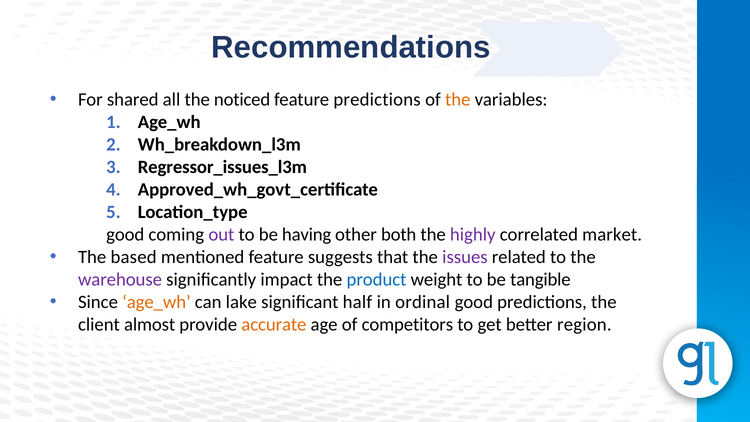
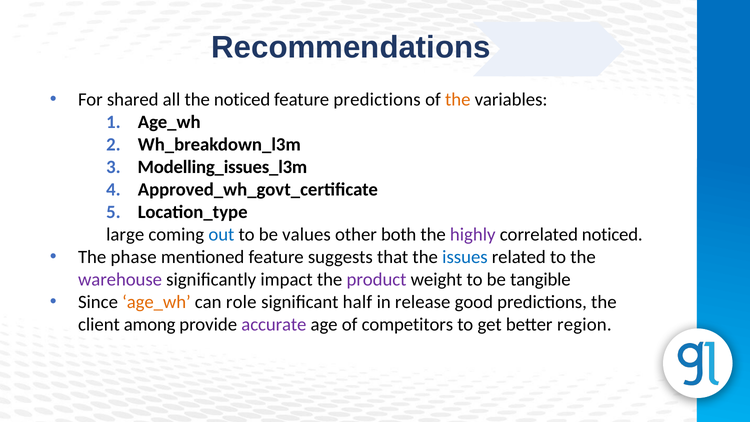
Regressor_issues_l3m: Regressor_issues_l3m -> Modelling_issues_l3m
good at (125, 235): good -> large
out colour: purple -> blue
having: having -> values
correlated market: market -> noticed
based: based -> phase
issues colour: purple -> blue
product colour: blue -> purple
lake: lake -> role
ordinal: ordinal -> release
almost: almost -> among
accurate colour: orange -> purple
